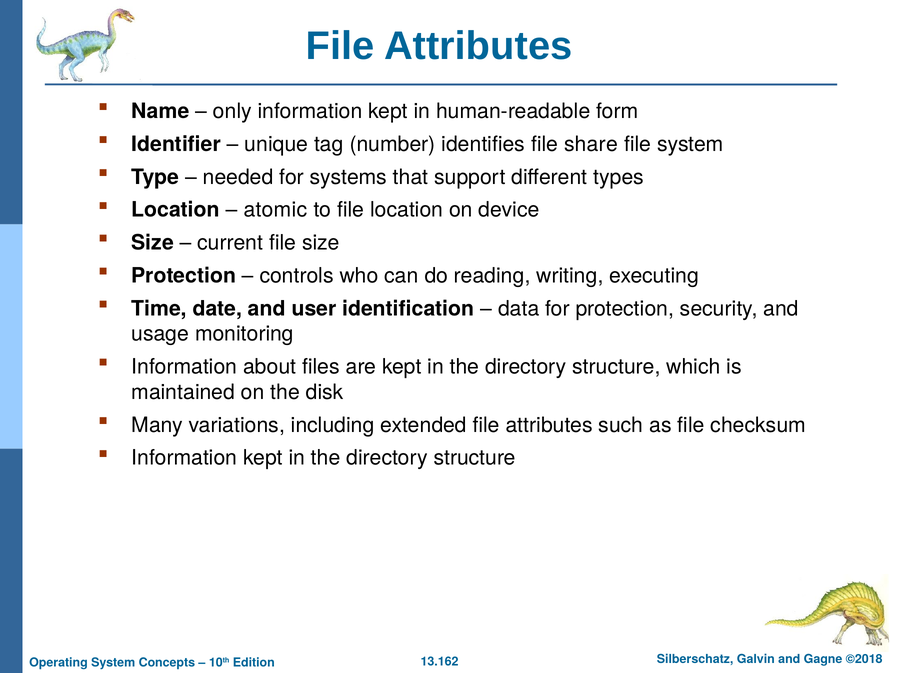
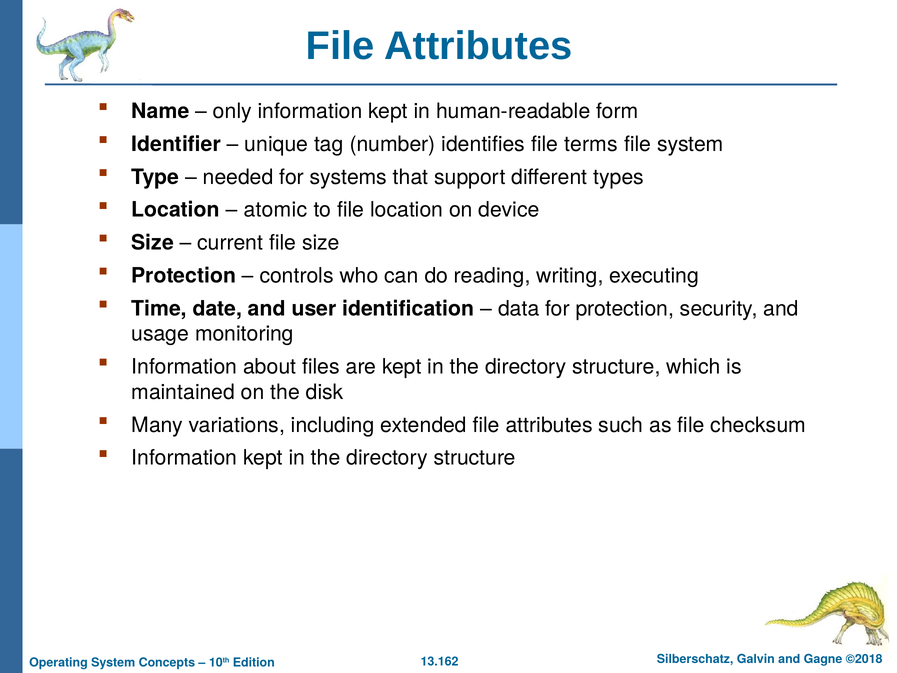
share: share -> terms
